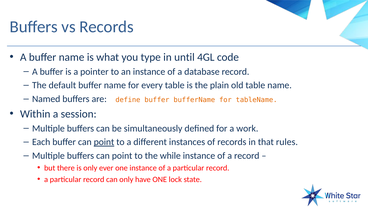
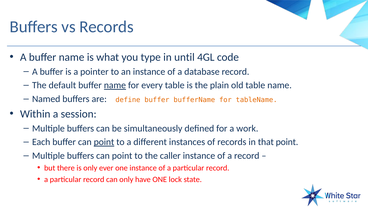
name at (115, 85) underline: none -> present
that rules: rules -> point
while: while -> caller
